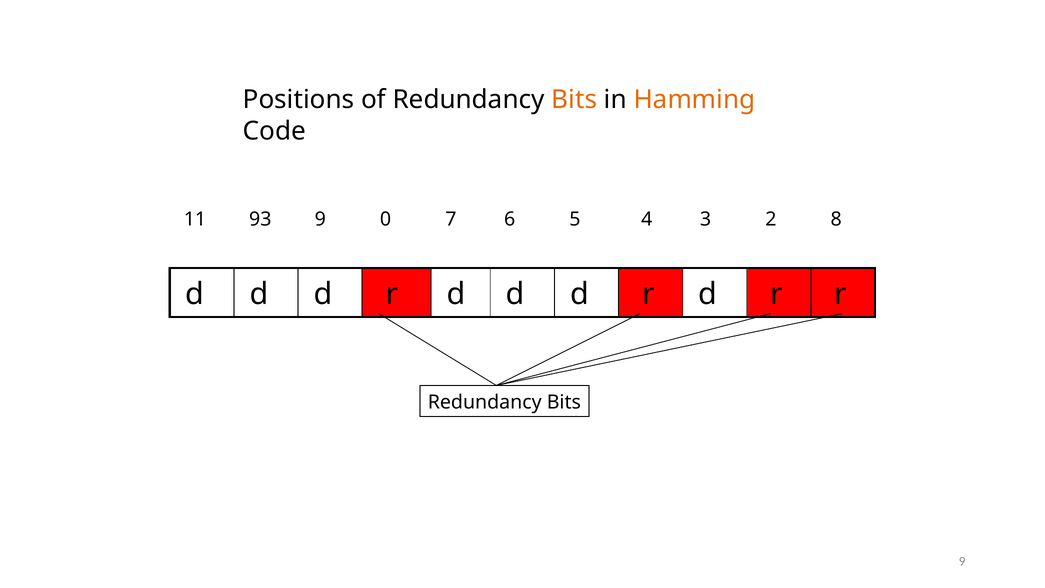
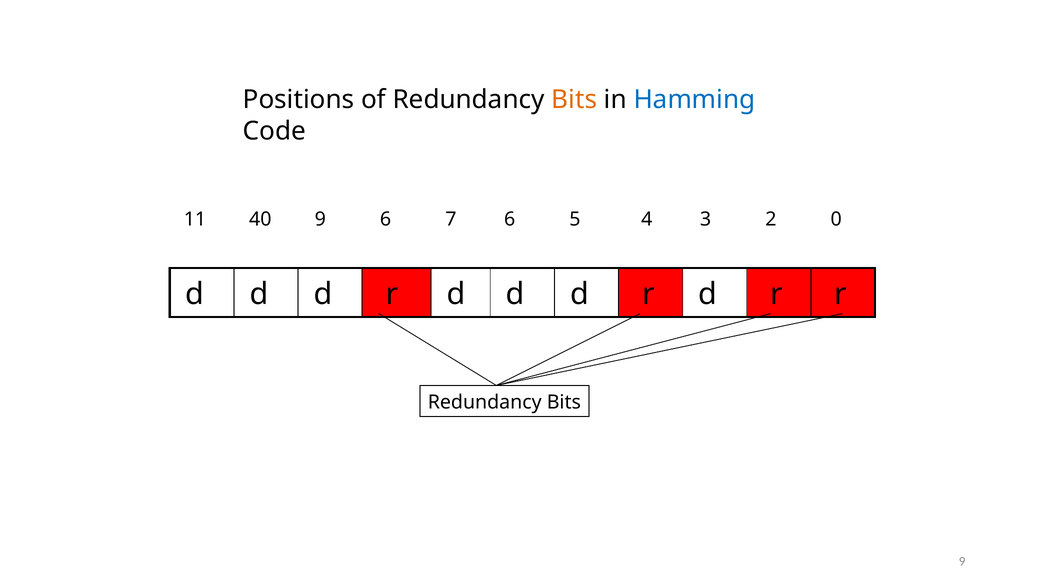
Hamming colour: orange -> blue
93: 93 -> 40
9 0: 0 -> 6
8: 8 -> 0
